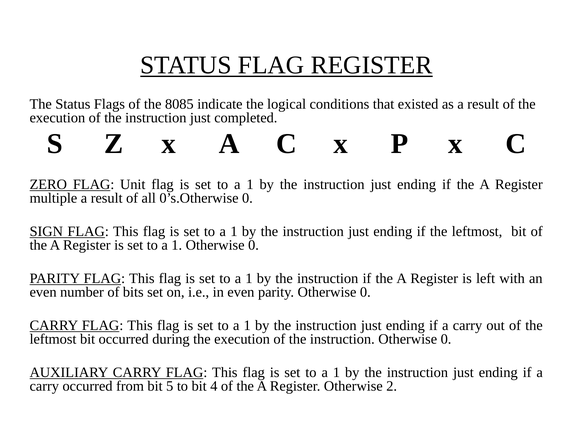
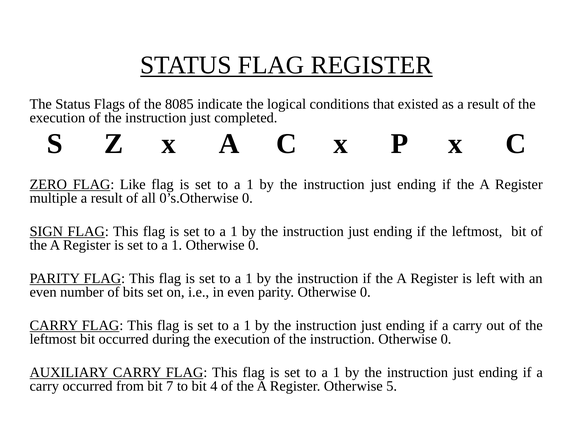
Unit: Unit -> Like
5: 5 -> 7
2: 2 -> 5
